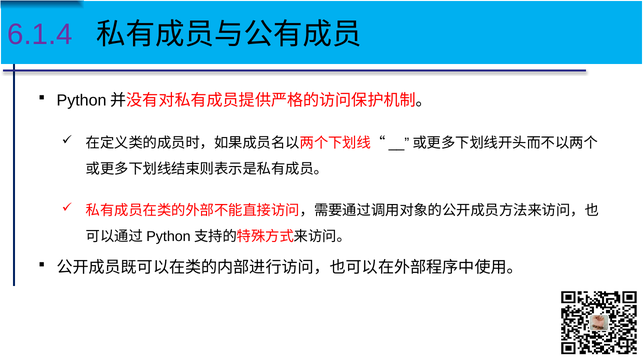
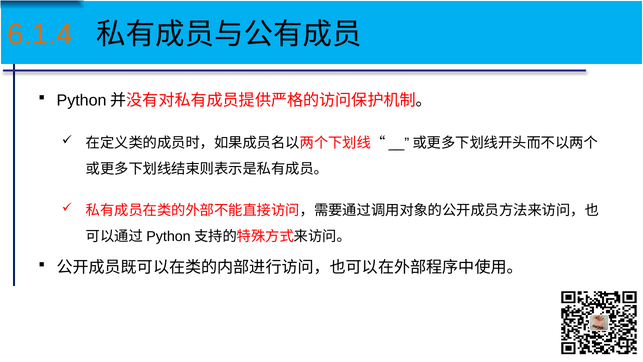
6.1.4 colour: purple -> orange
